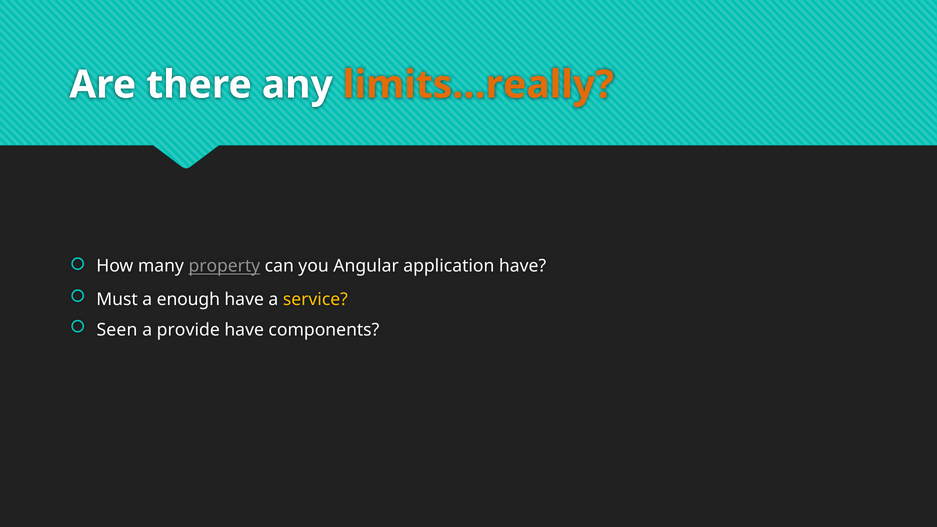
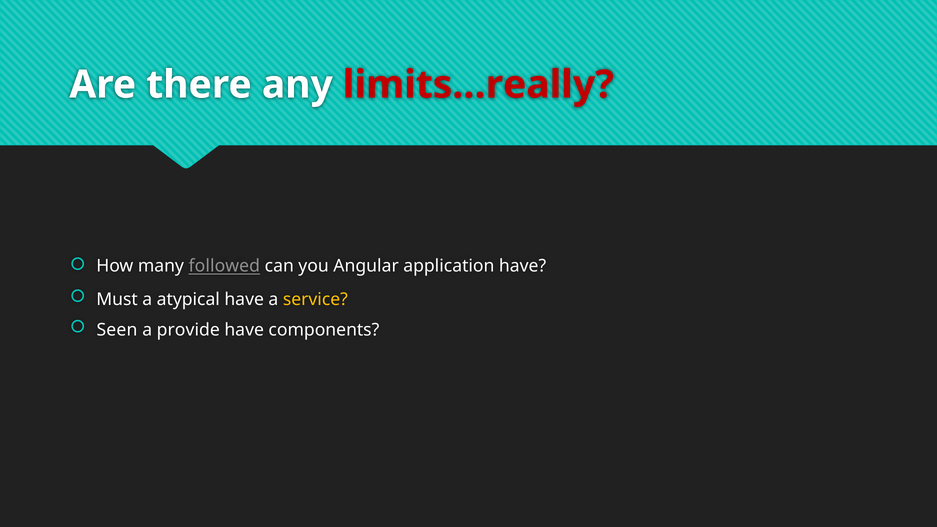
limits…really colour: orange -> red
property: property -> followed
enough: enough -> atypical
